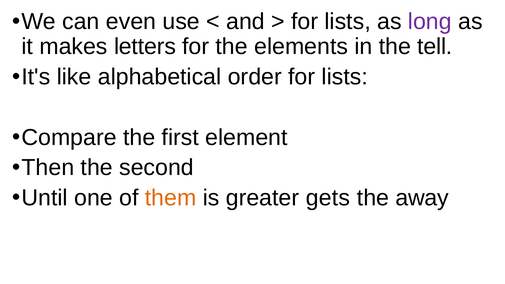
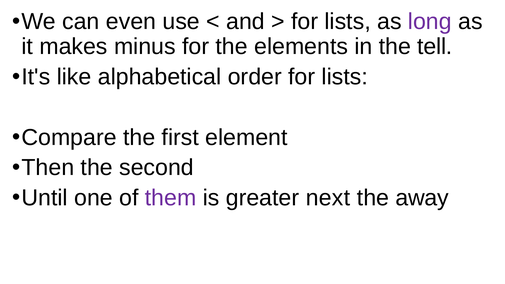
letters: letters -> minus
them colour: orange -> purple
gets: gets -> next
